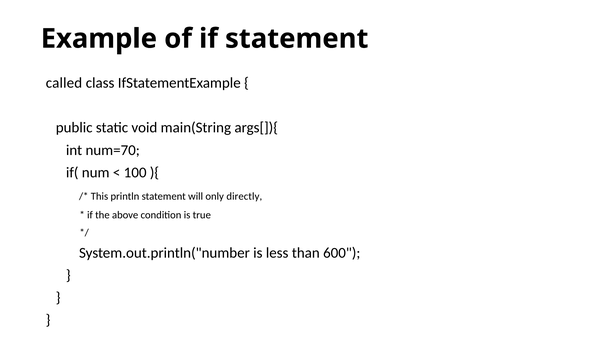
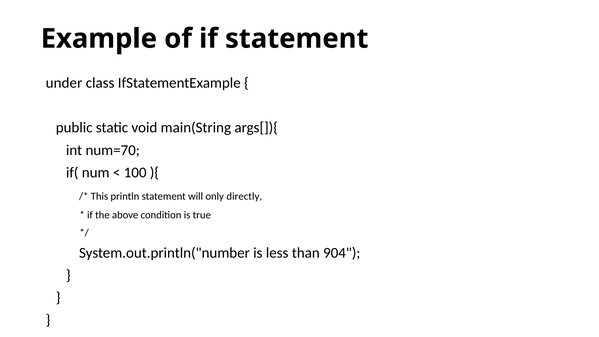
called: called -> under
600: 600 -> 904
